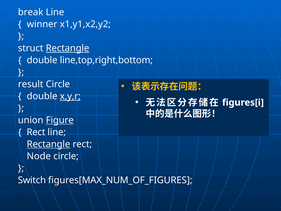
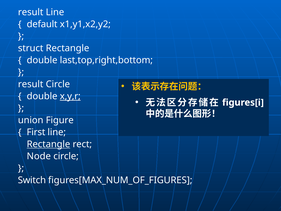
break at (31, 12): break -> result
winner: winner -> default
Rectangle at (68, 48) underline: present -> none
line,top,right,bottom: line,top,right,bottom -> last,top,right,bottom
Figure underline: present -> none
Rect at (36, 132): Rect -> First
